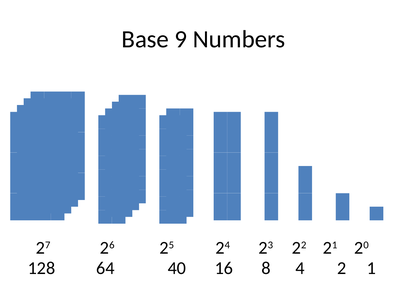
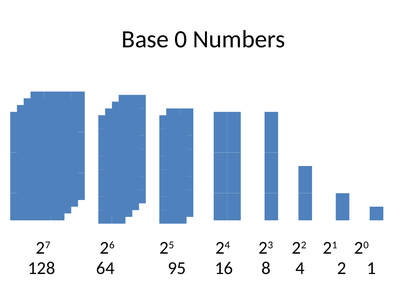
9: 9 -> 0
40: 40 -> 95
